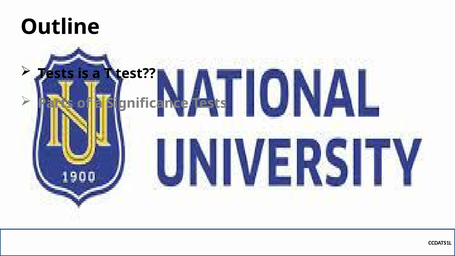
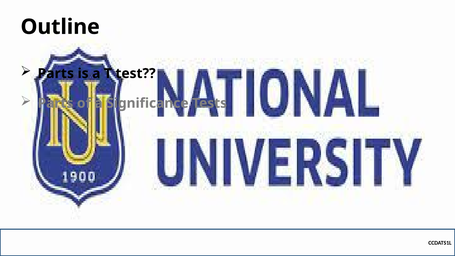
Tests at (56, 73): Tests -> Parts
